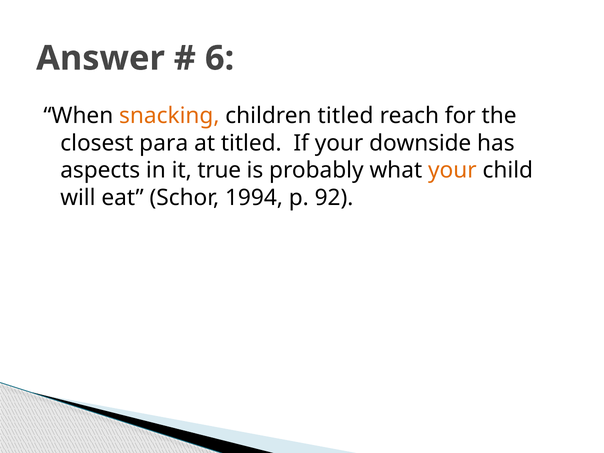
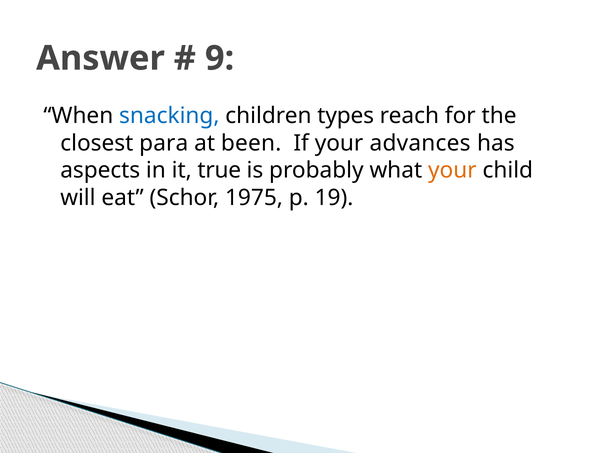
6: 6 -> 9
snacking colour: orange -> blue
children titled: titled -> types
at titled: titled -> been
downside: downside -> advances
1994: 1994 -> 1975
92: 92 -> 19
